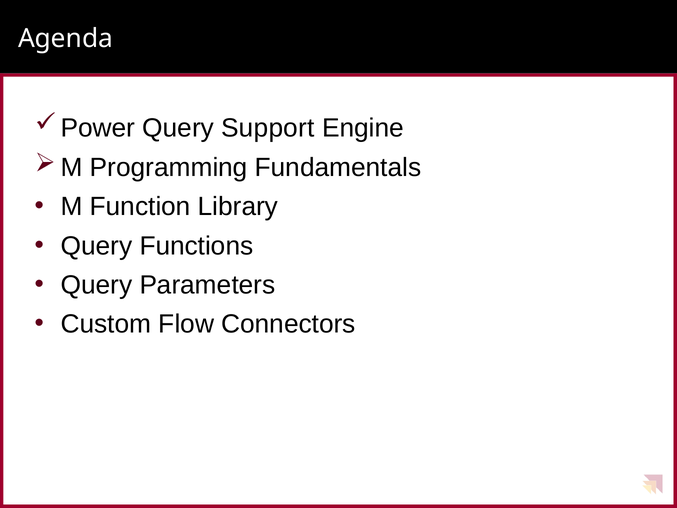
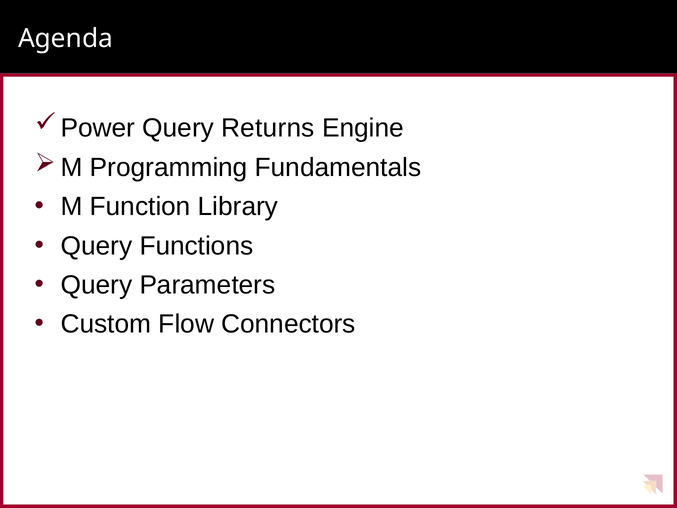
Support: Support -> Returns
